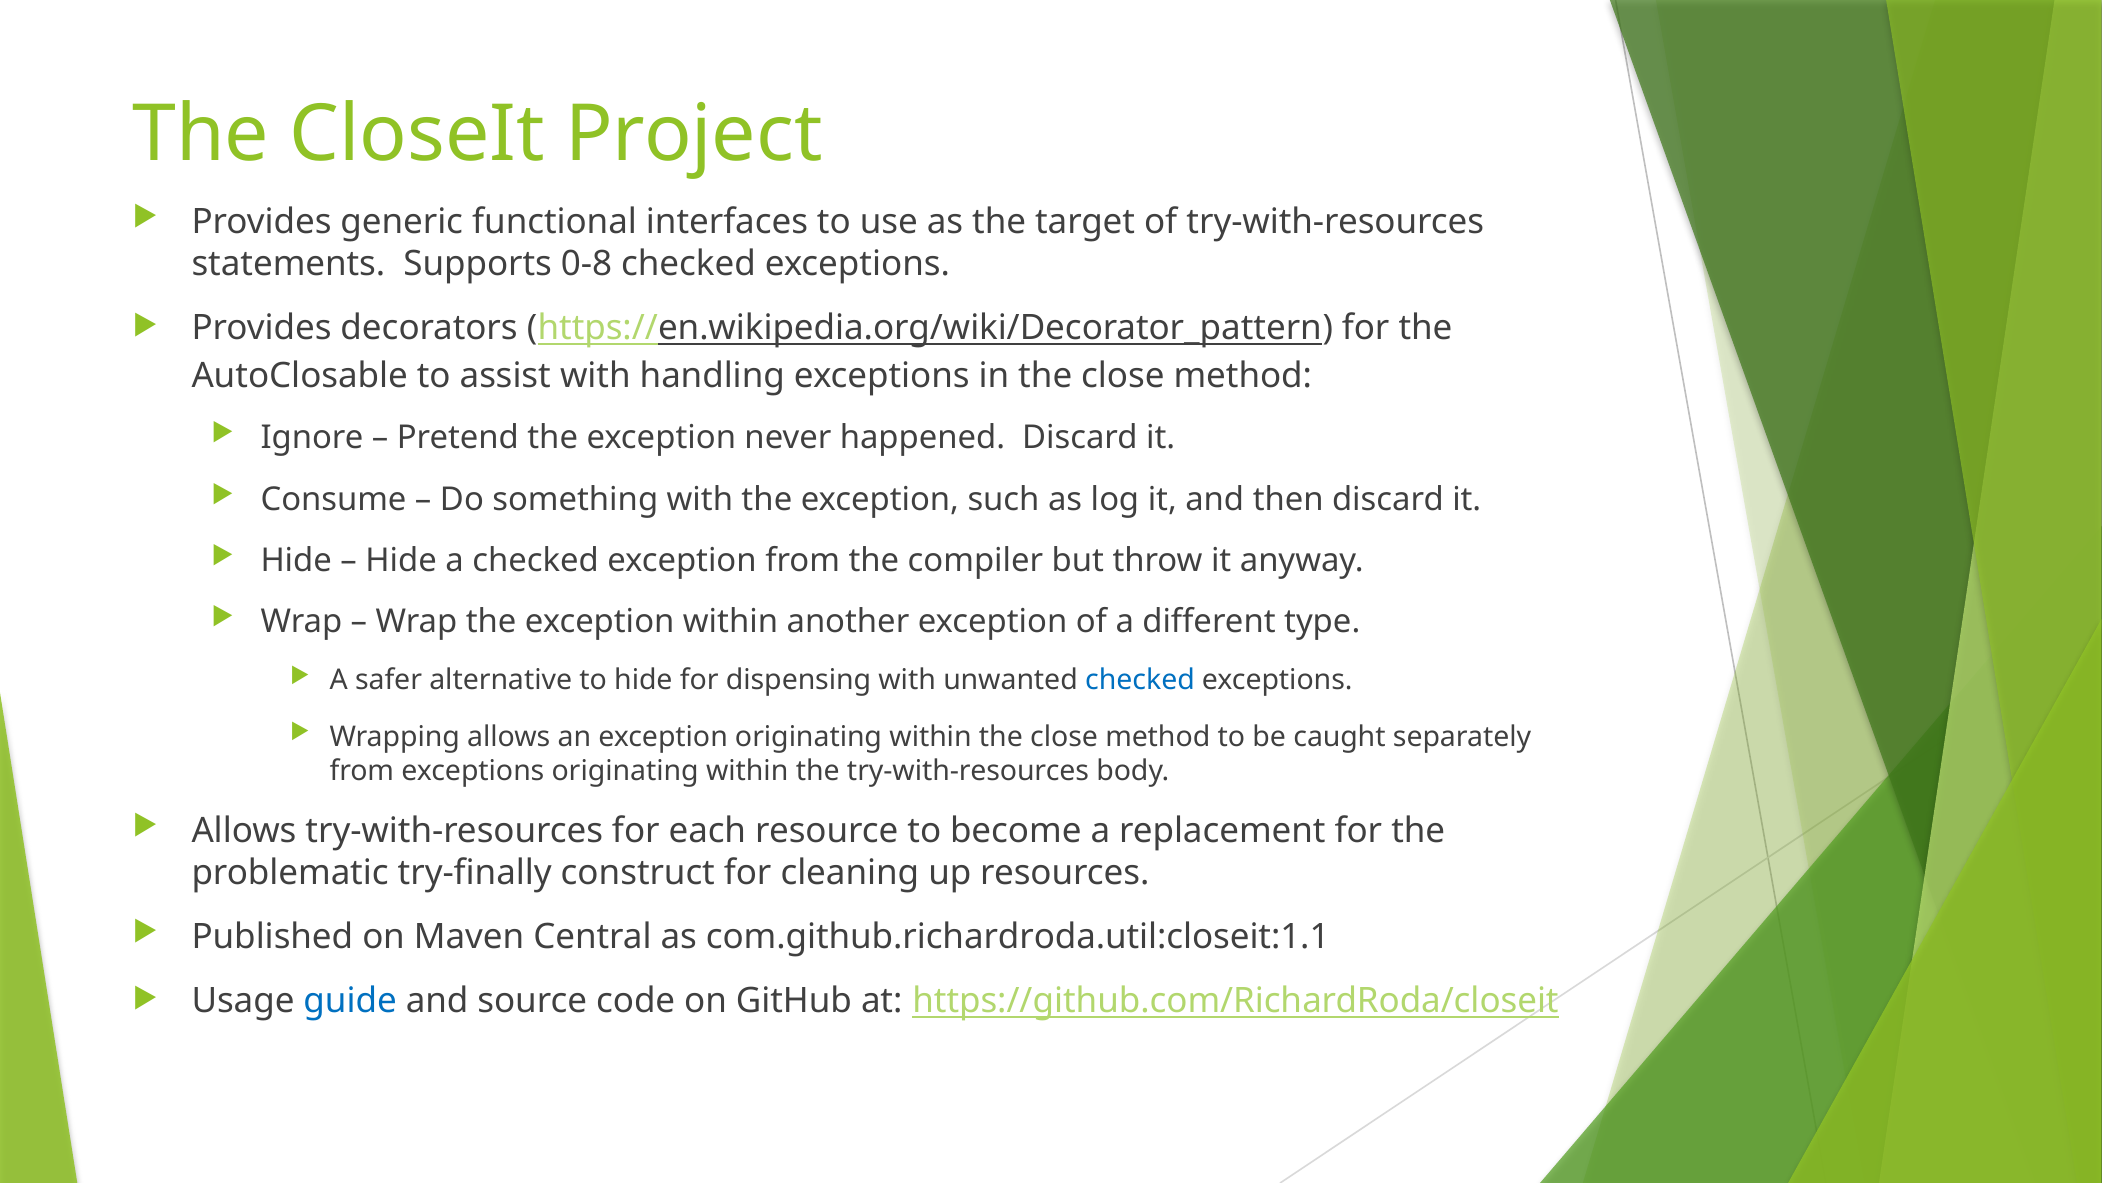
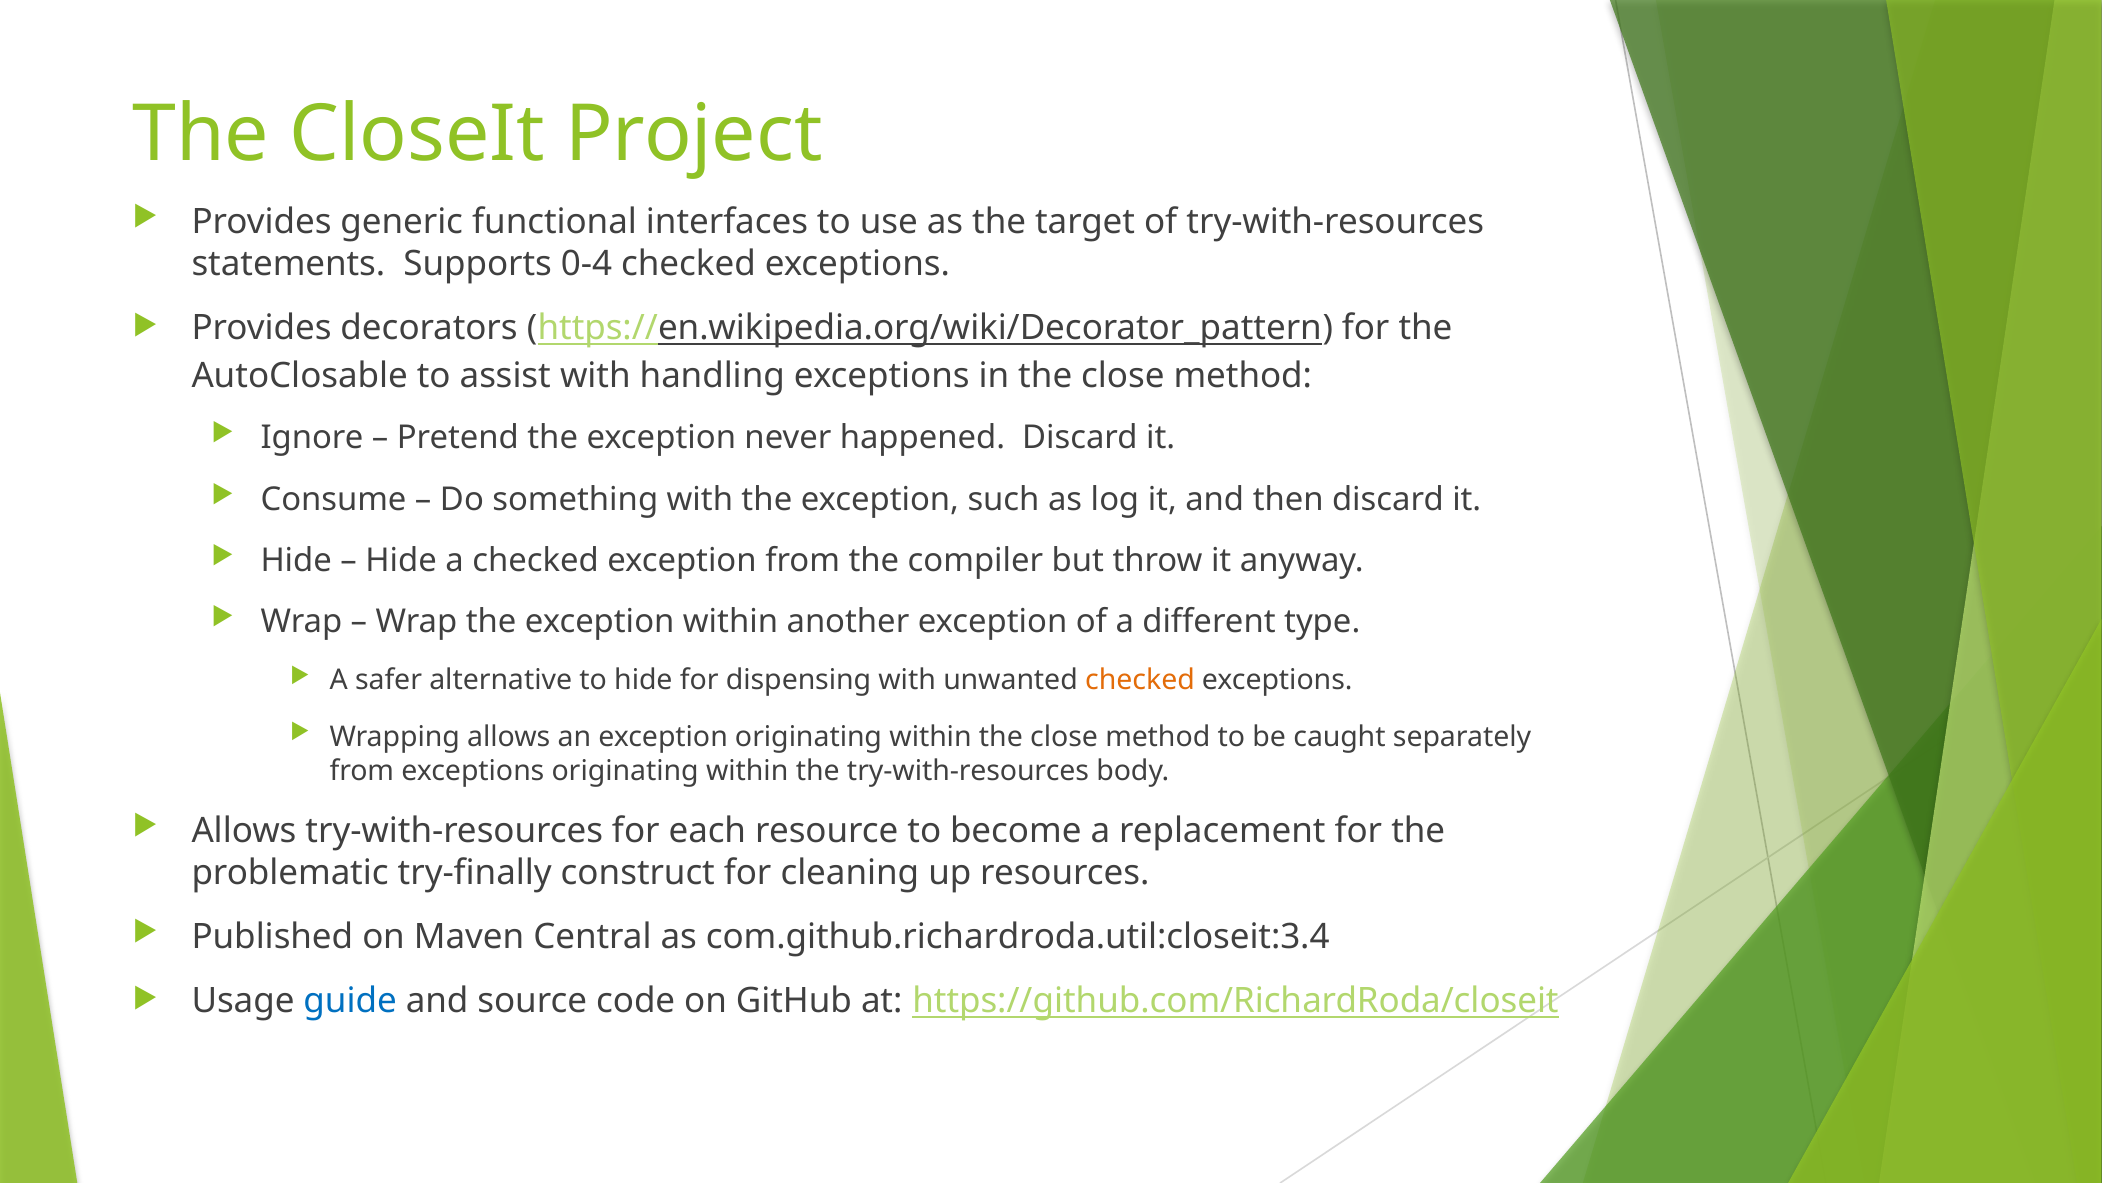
0-8: 0-8 -> 0-4
checked at (1140, 680) colour: blue -> orange
com.github.richardroda.util:closeit:1.1: com.github.richardroda.util:closeit:1.1 -> com.github.richardroda.util:closeit:3.4
